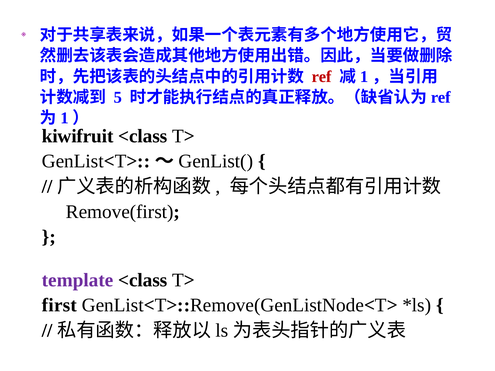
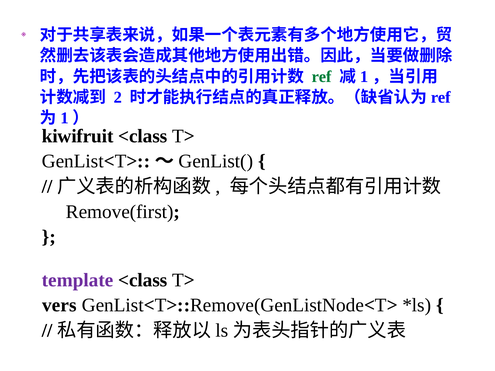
ref colour: red -> green
5: 5 -> 2
first: first -> vers
